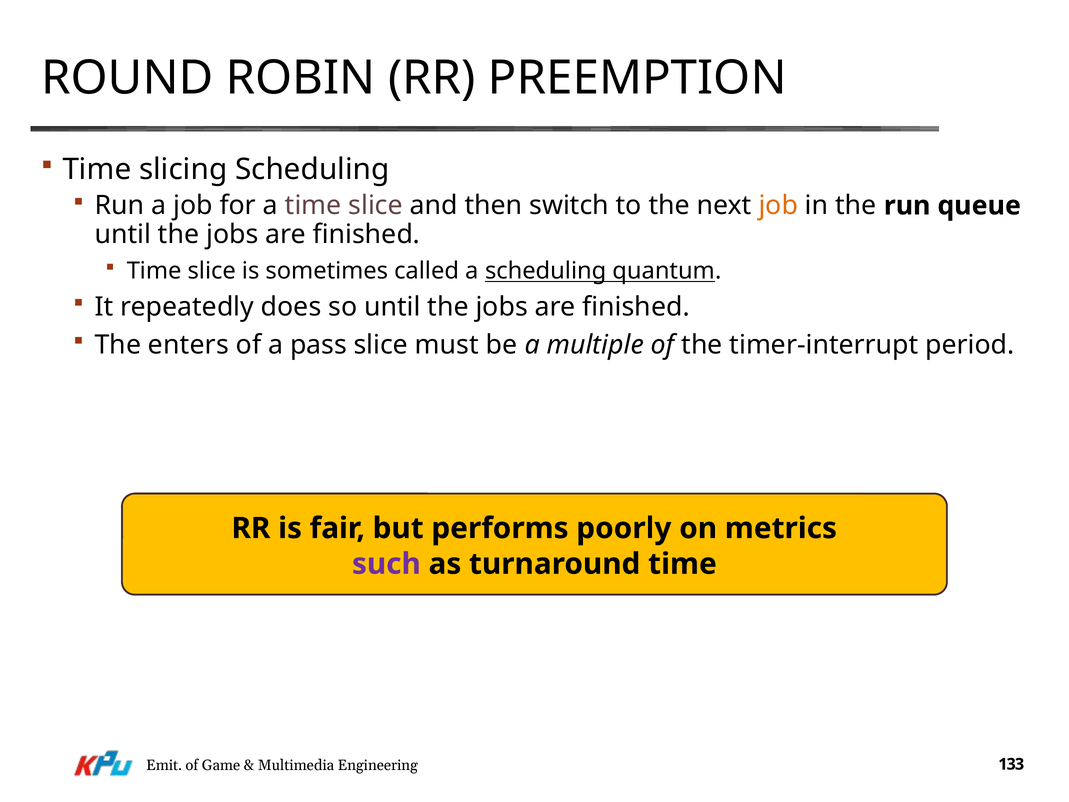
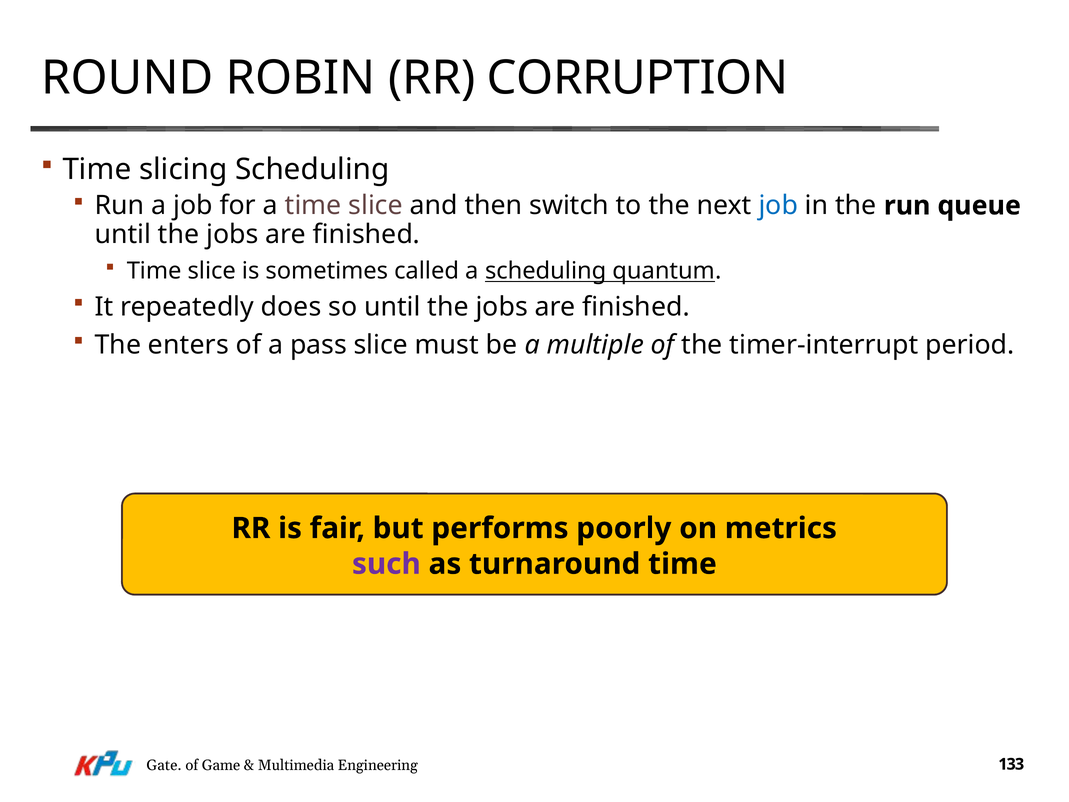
PREEMPTION: PREEMPTION -> CORRUPTION
job at (778, 206) colour: orange -> blue
Emit: Emit -> Gate
